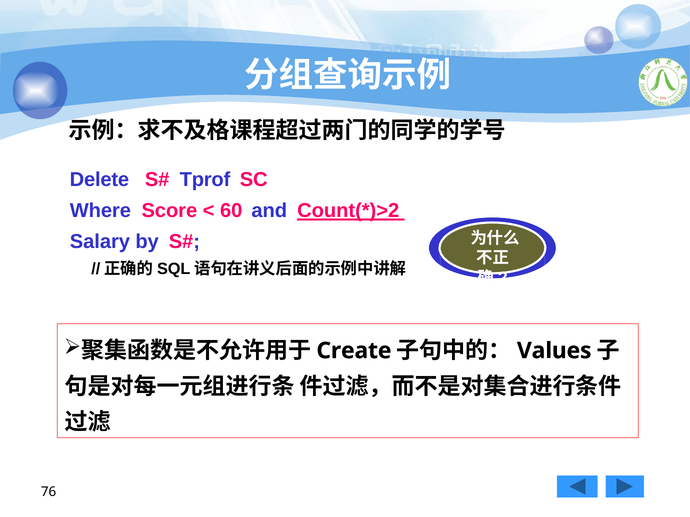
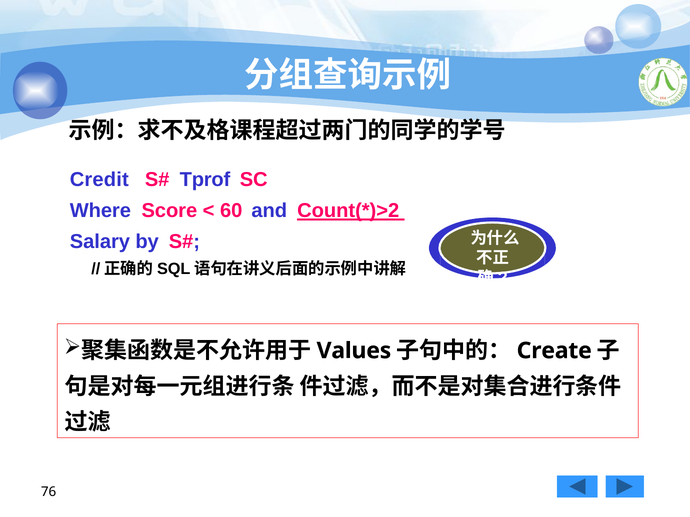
Delete: Delete -> Credit
Create: Create -> Values
Values: Values -> Create
